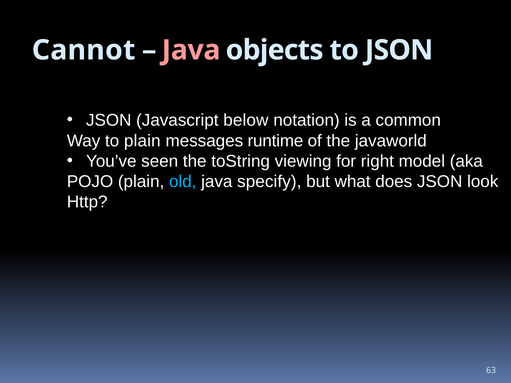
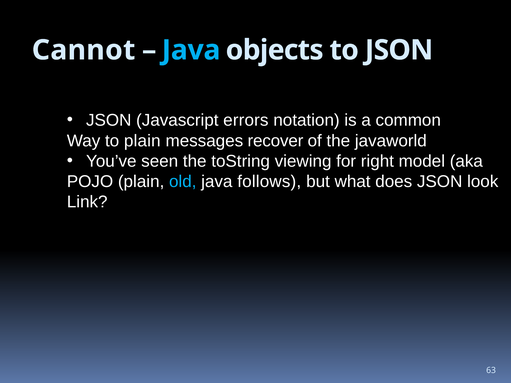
Java at (191, 50) colour: pink -> light blue
below: below -> errors
runtime: runtime -> recover
specify: specify -> follows
Http: Http -> Link
